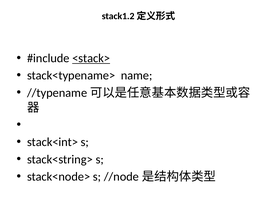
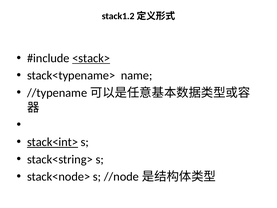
stack<int> underline: none -> present
